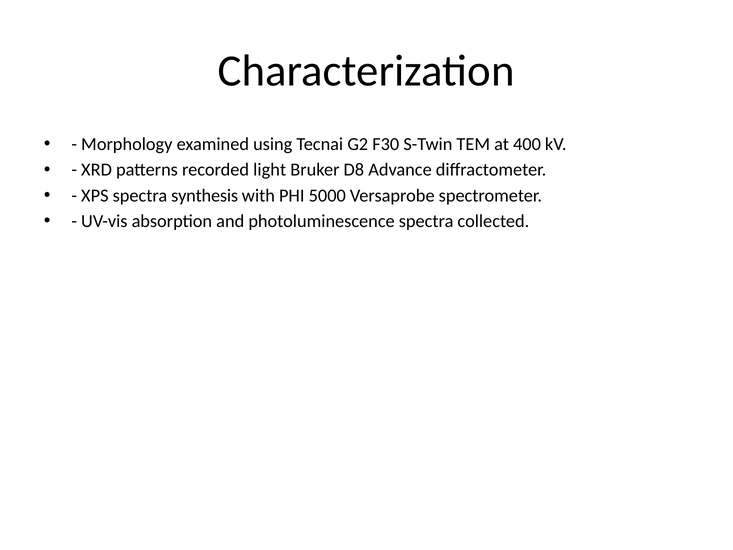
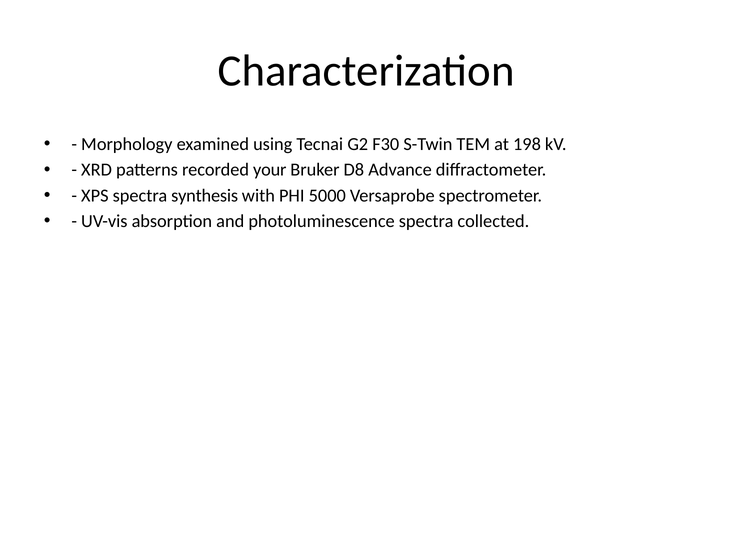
400: 400 -> 198
light: light -> your
